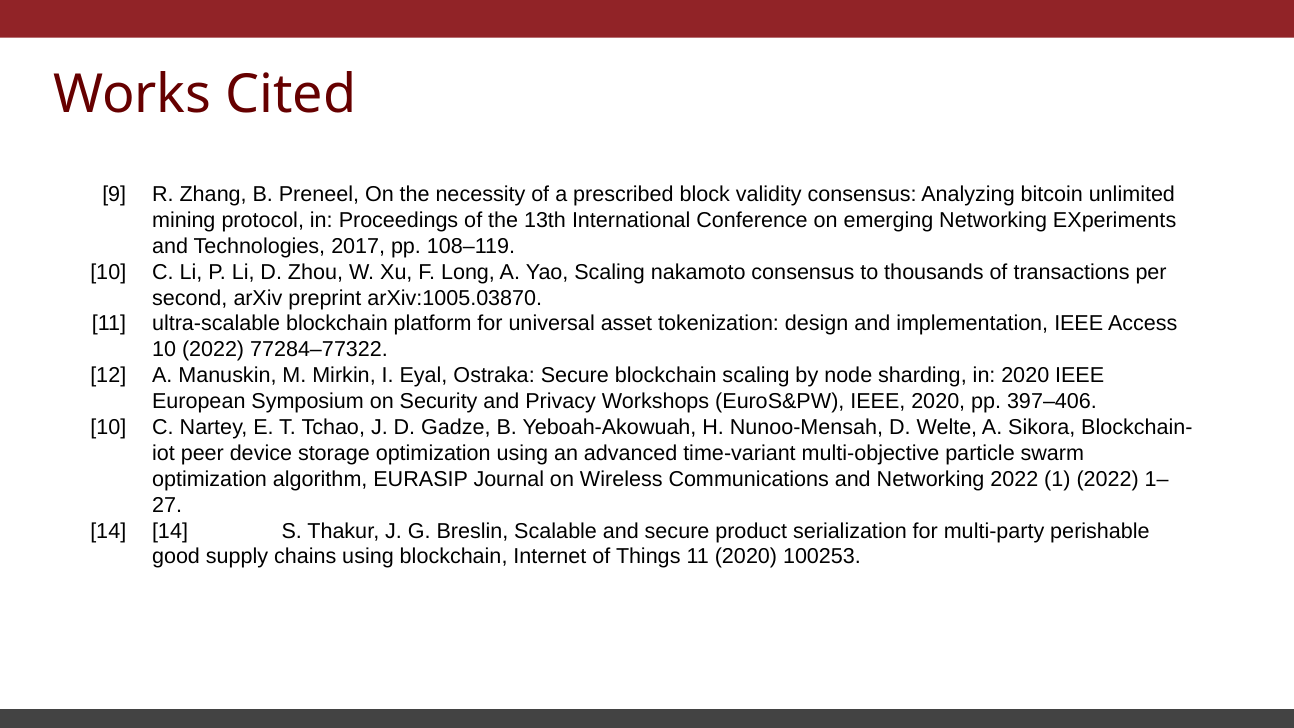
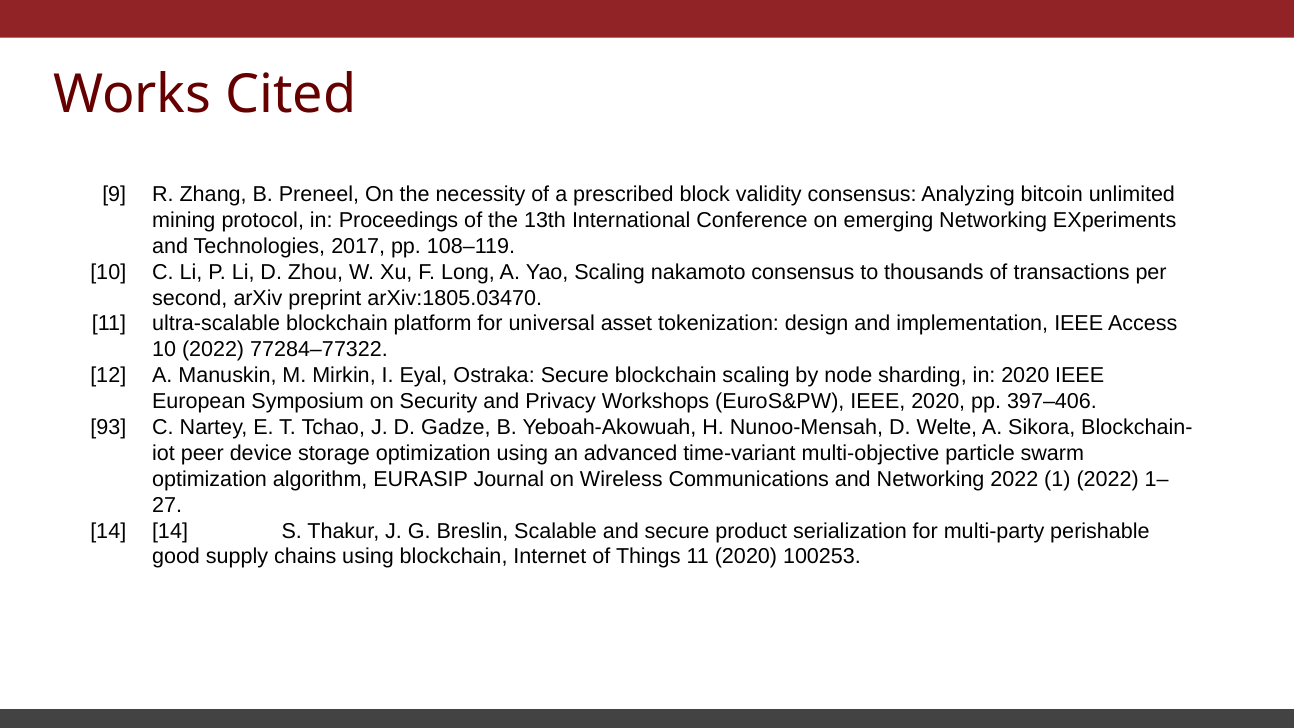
arXiv:1005.03870: arXiv:1005.03870 -> arXiv:1805.03470
10 at (108, 427): 10 -> 93
